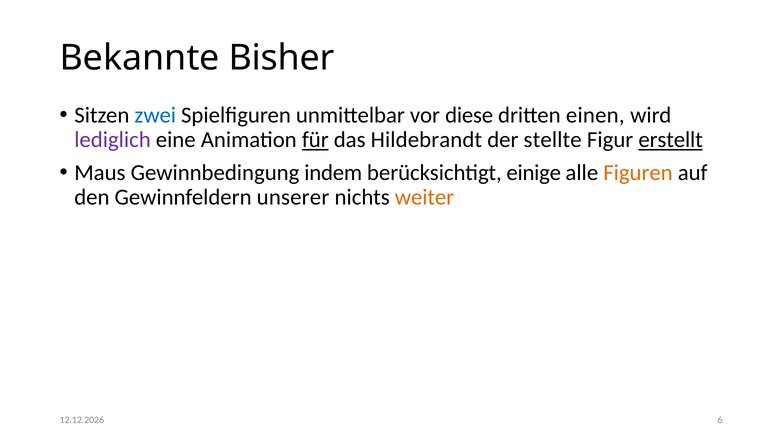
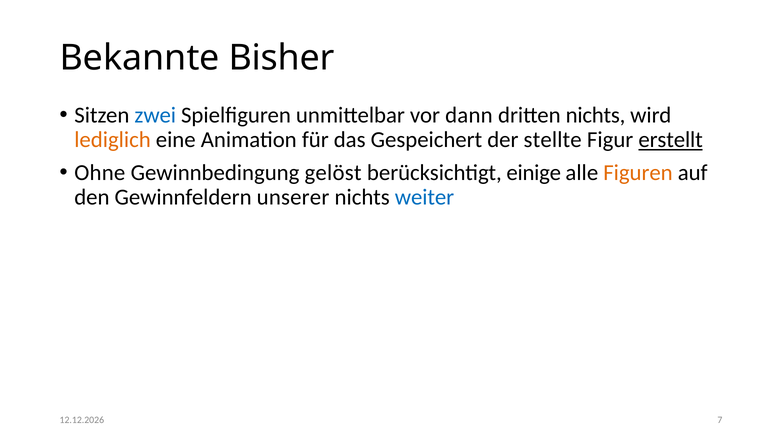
diese: diese -> dann
dritten einen: einen -> nichts
lediglich colour: purple -> orange
für underline: present -> none
Hildebrandt: Hildebrandt -> Gespeichert
Maus: Maus -> Ohne
indem: indem -> gelöst
weiter colour: orange -> blue
6: 6 -> 7
